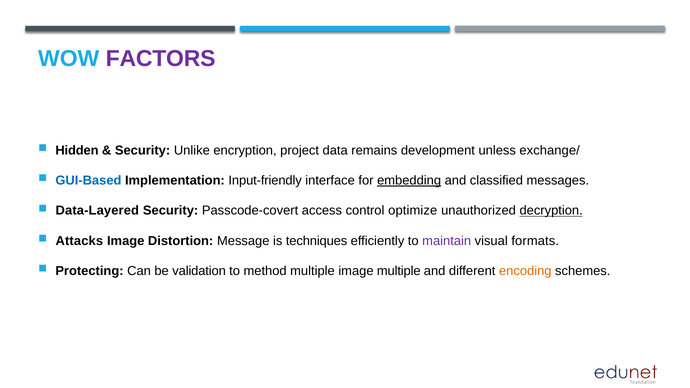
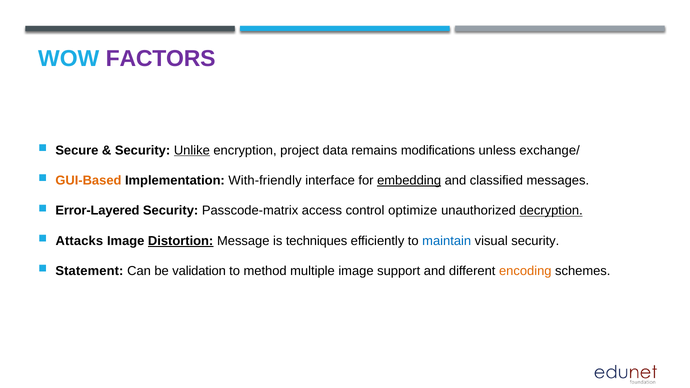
Hidden: Hidden -> Secure
Unlike underline: none -> present
development: development -> modifications
GUI-Based colour: blue -> orange
Input-friendly: Input-friendly -> With-friendly
Data-Layered: Data-Layered -> Error-Layered
Passcode-covert: Passcode-covert -> Passcode-matrix
Distortion underline: none -> present
maintain colour: purple -> blue
visual formats: formats -> security
Protecting: Protecting -> Statement
image multiple: multiple -> support
